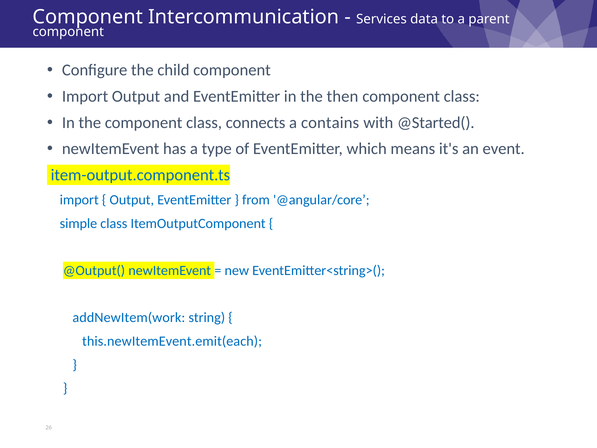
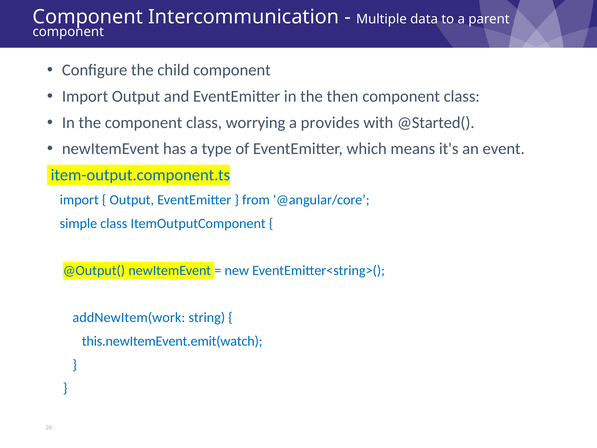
Services: Services -> Multiple
connects: connects -> worrying
contains: contains -> provides
this.newItemEvent.emit(each: this.newItemEvent.emit(each -> this.newItemEvent.emit(watch
